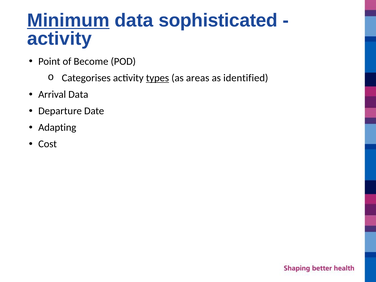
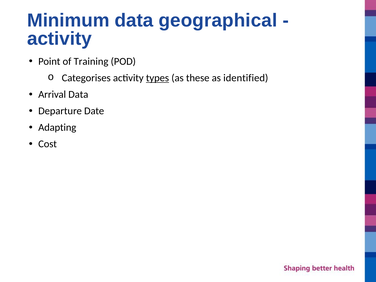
Minimum underline: present -> none
sophisticated: sophisticated -> geographical
Become: Become -> Training
areas: areas -> these
